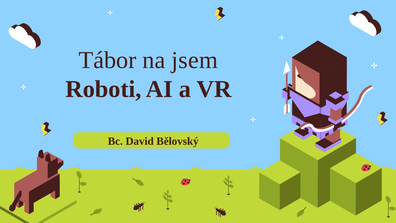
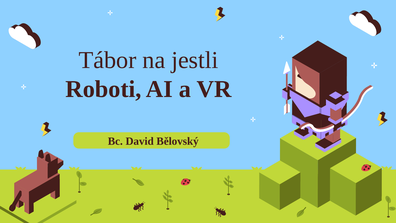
jsem: jsem -> jestli
